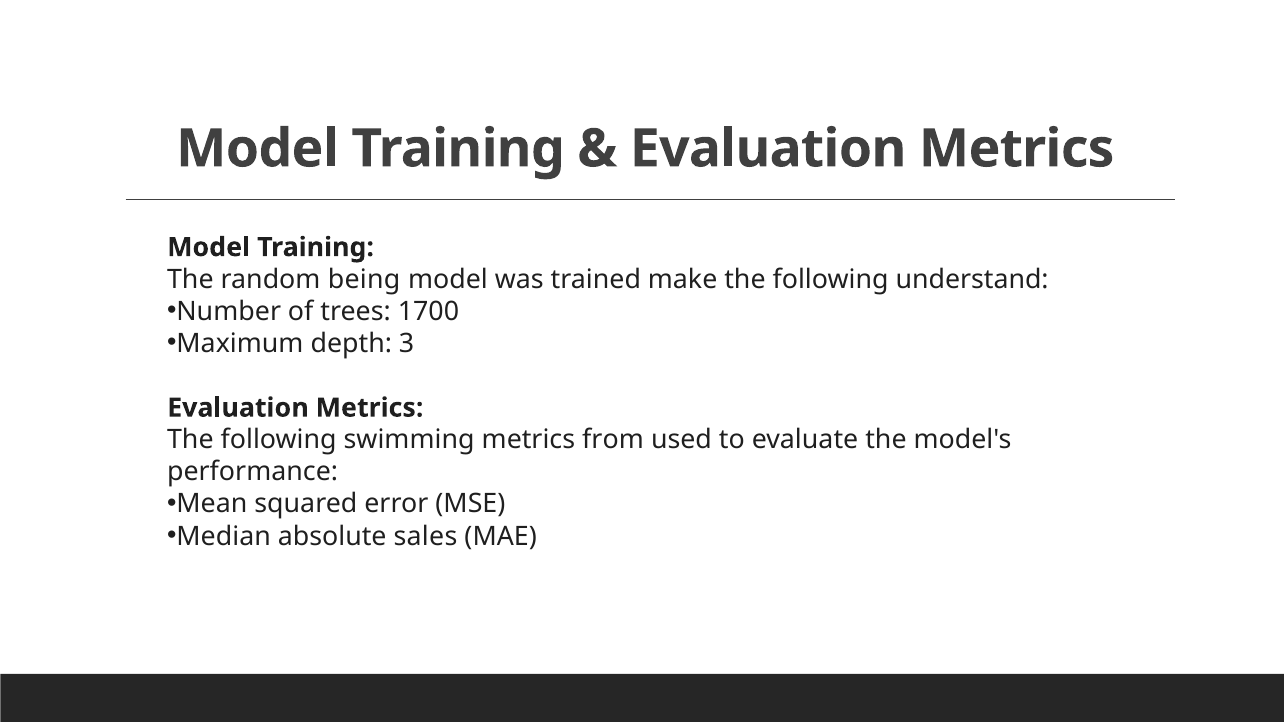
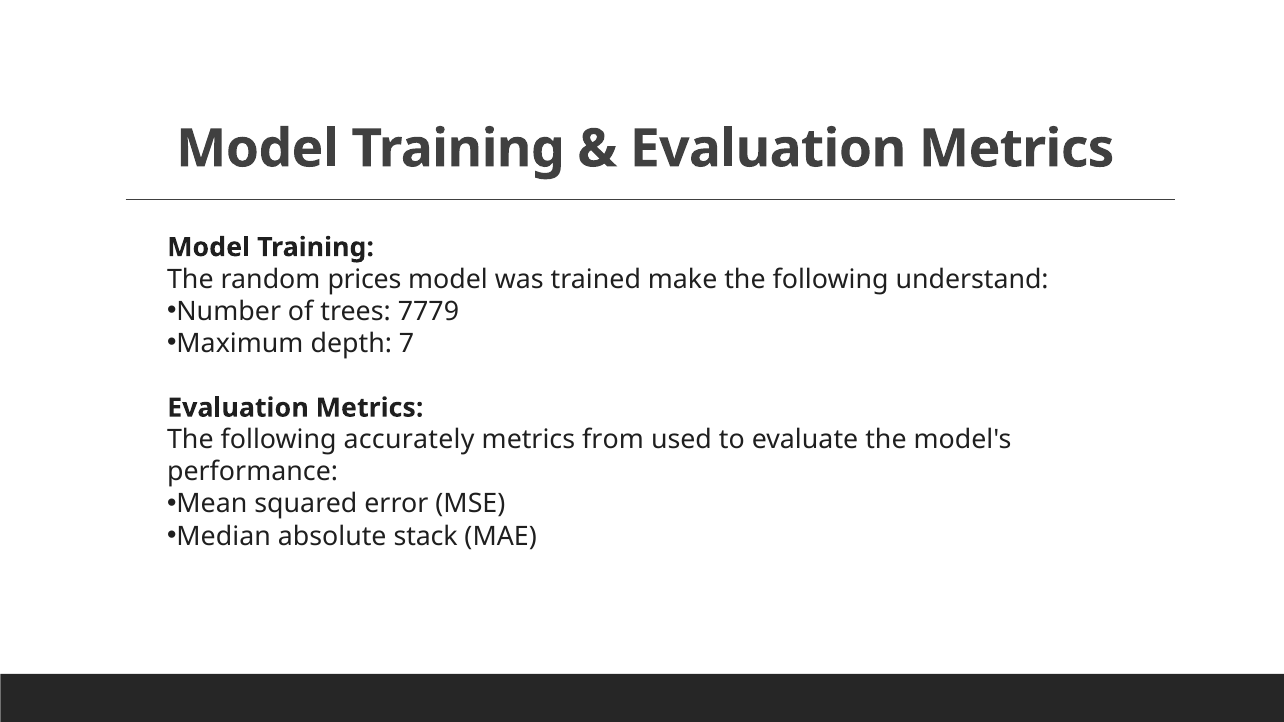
being: being -> prices
1700: 1700 -> 7779
3: 3 -> 7
swimming: swimming -> accurately
sales: sales -> stack
